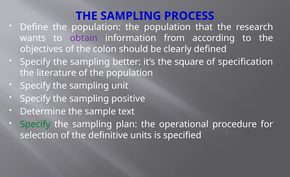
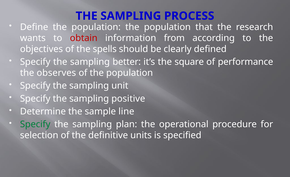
obtain colour: purple -> red
colon: colon -> spells
specification: specification -> performance
literature: literature -> observes
text: text -> line
